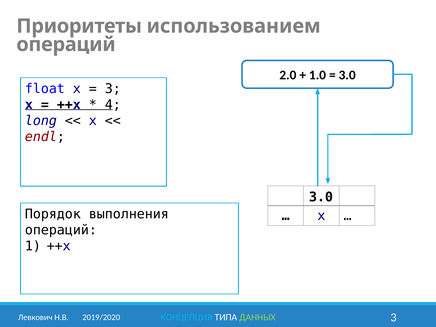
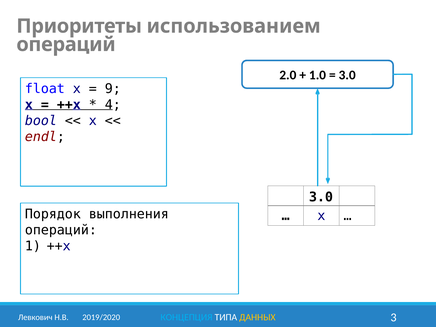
3 at (113, 89): 3 -> 9
long: long -> bool
ДАННЫХ colour: light green -> yellow
